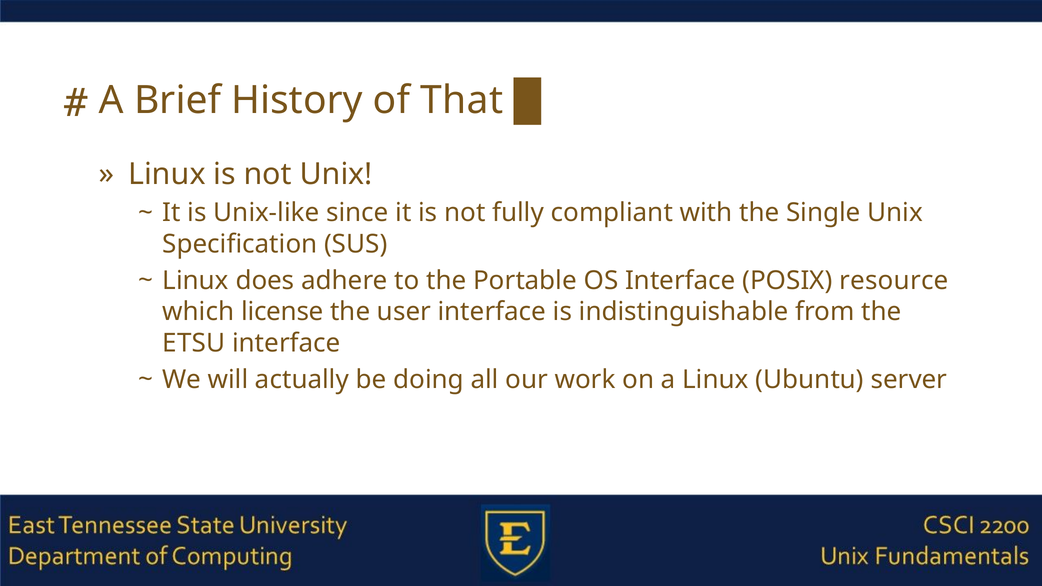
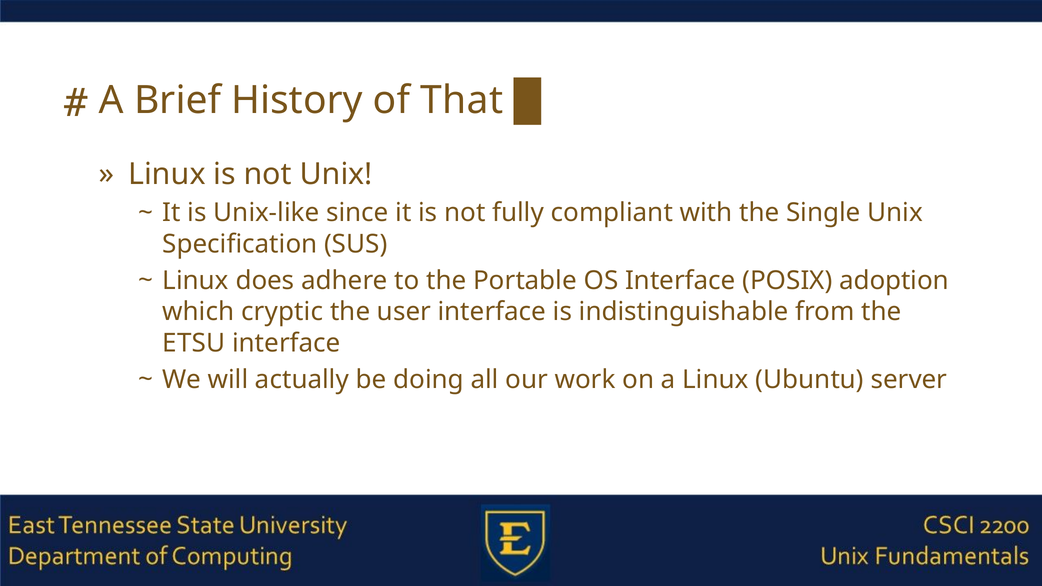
resource: resource -> adoption
license: license -> cryptic
